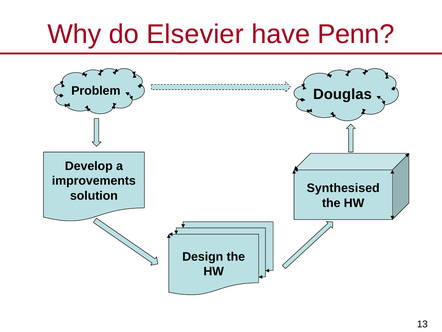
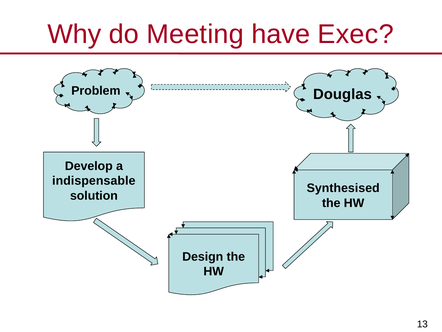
Elsevier: Elsevier -> Meeting
Penn: Penn -> Exec
improvements: improvements -> indispensable
